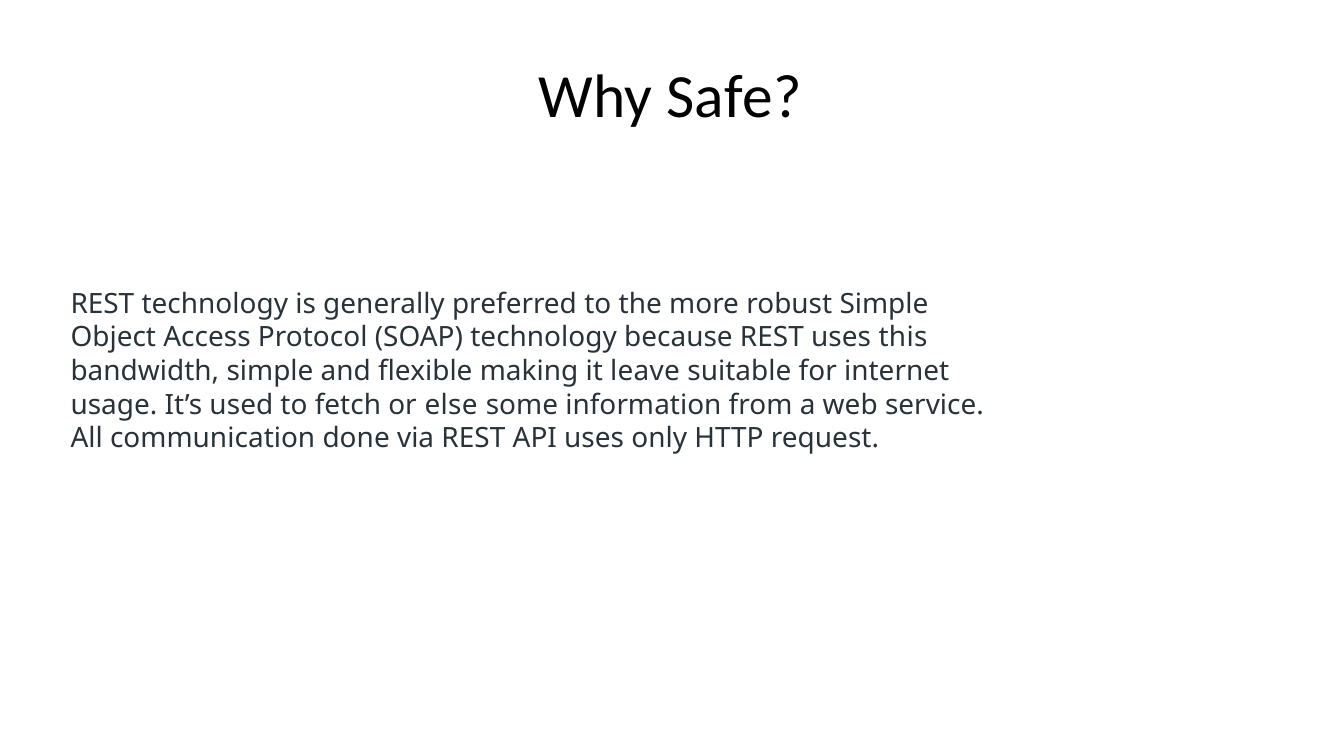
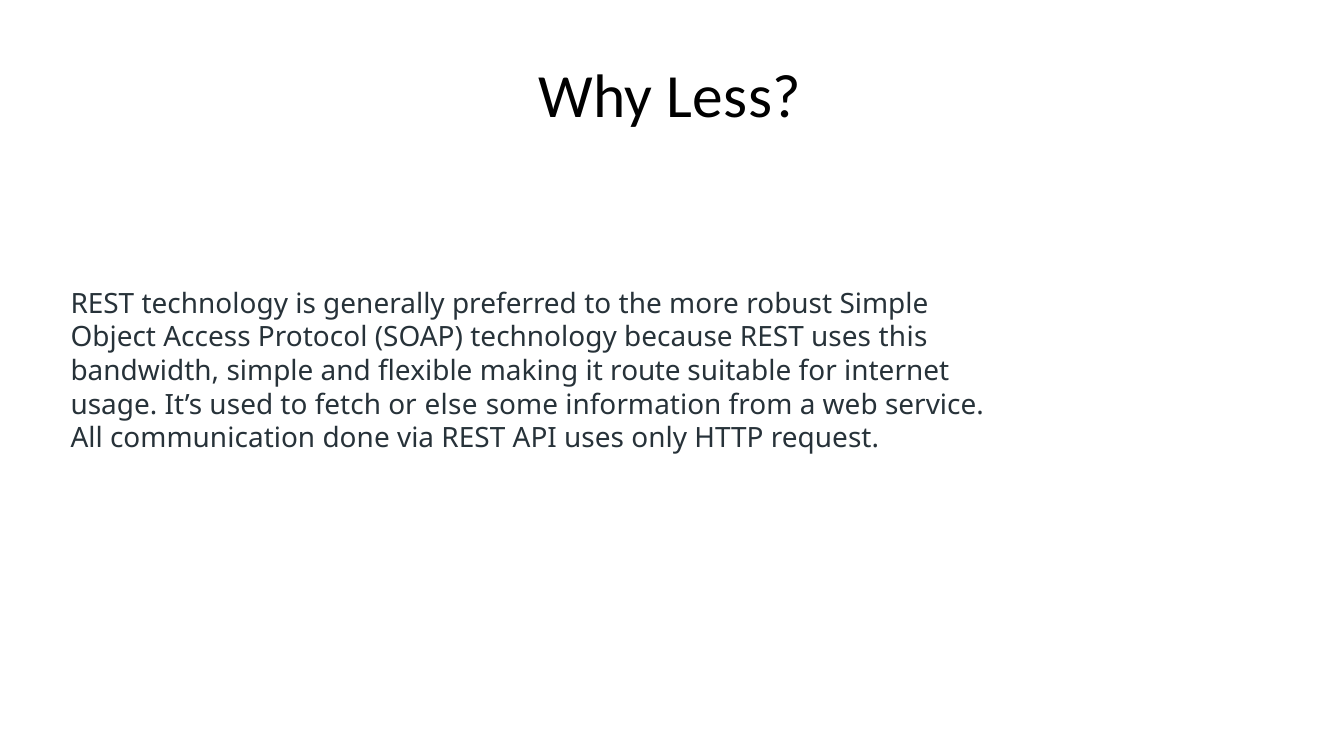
Safe: Safe -> Less
leave: leave -> route
